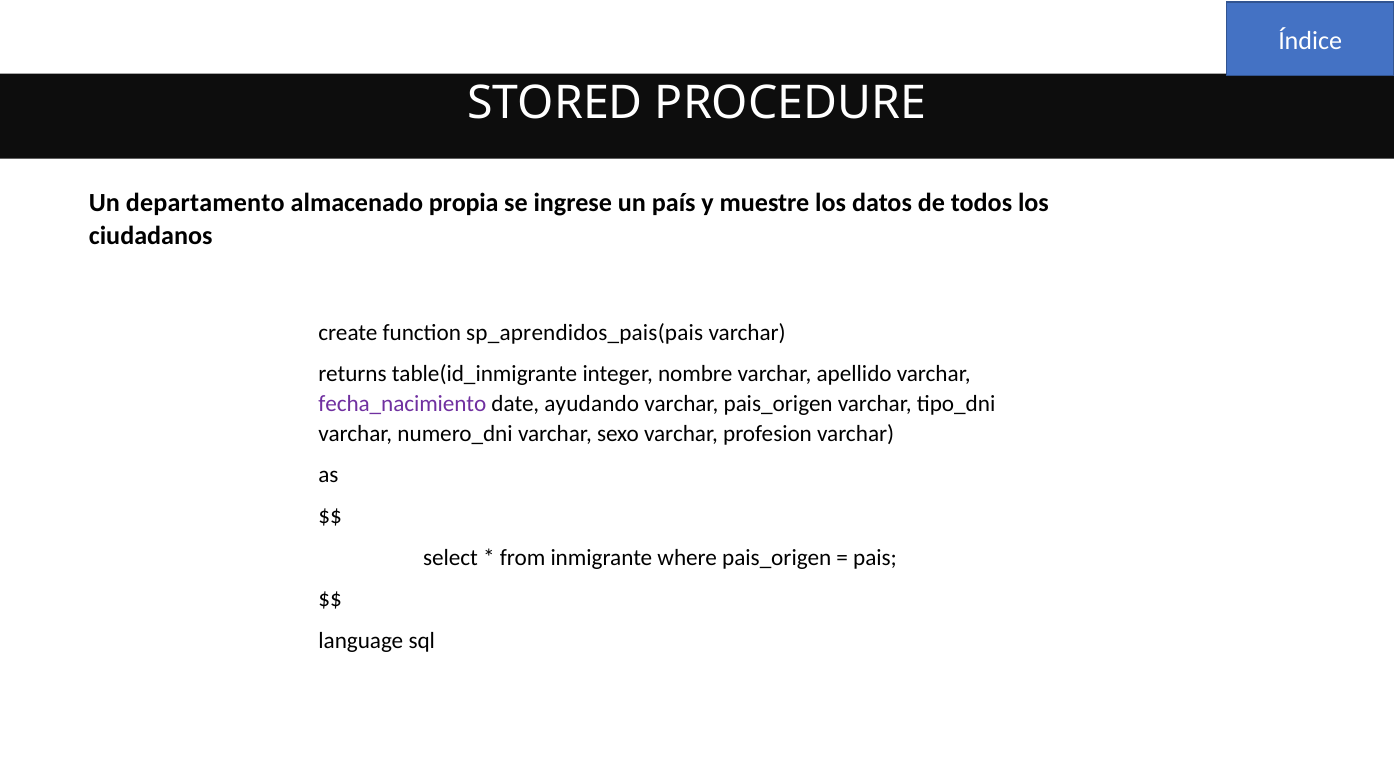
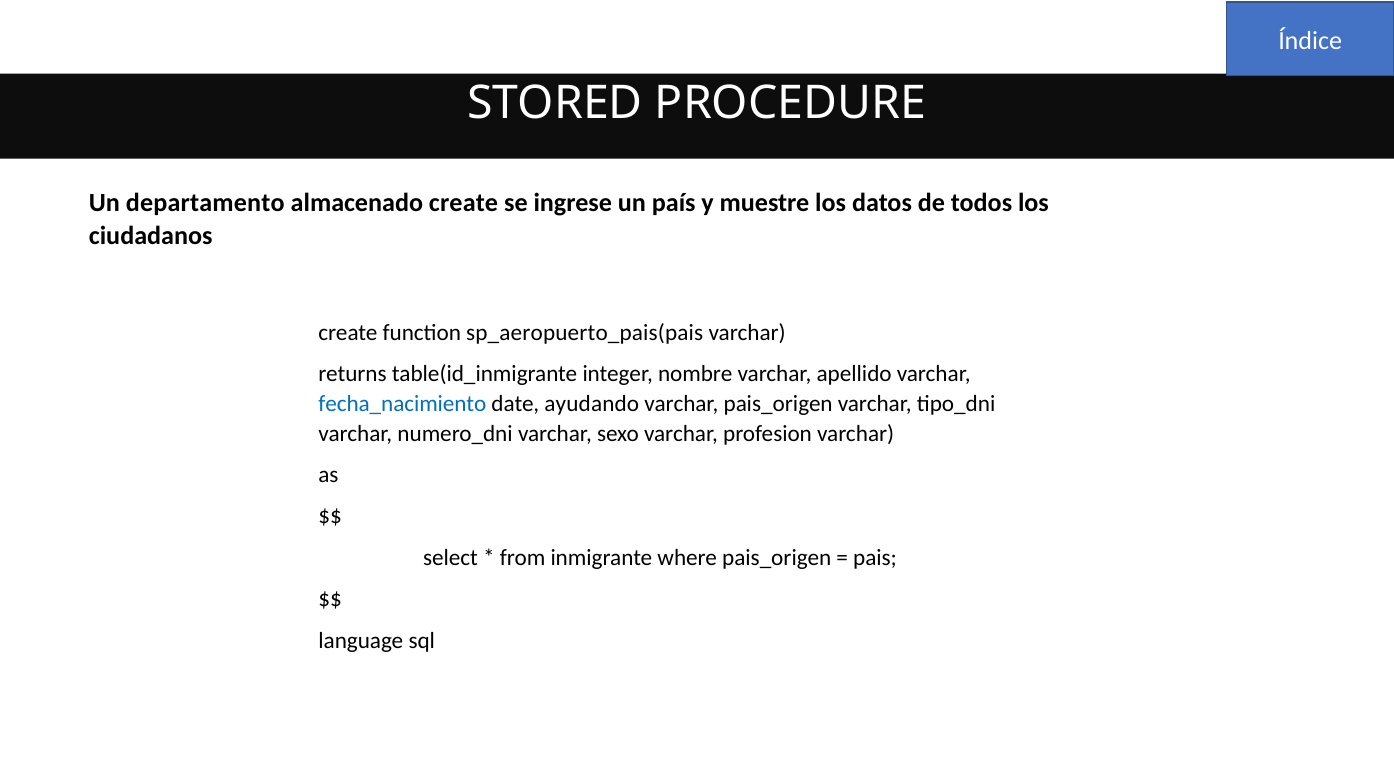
almacenado propia: propia -> create
sp_aprendidos_pais(pais: sp_aprendidos_pais(pais -> sp_aeropuerto_pais(pais
fecha_nacimiento colour: purple -> blue
